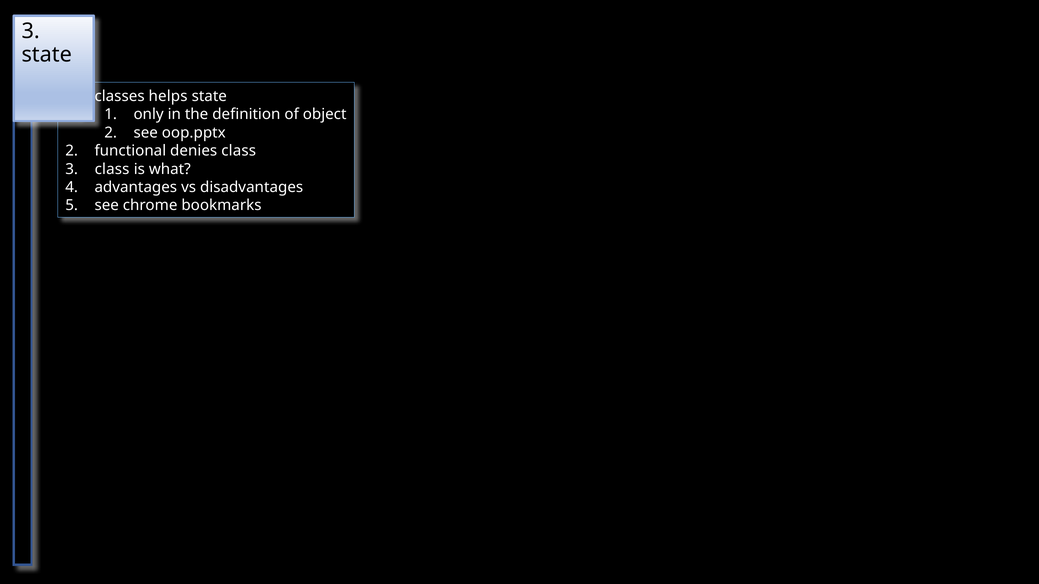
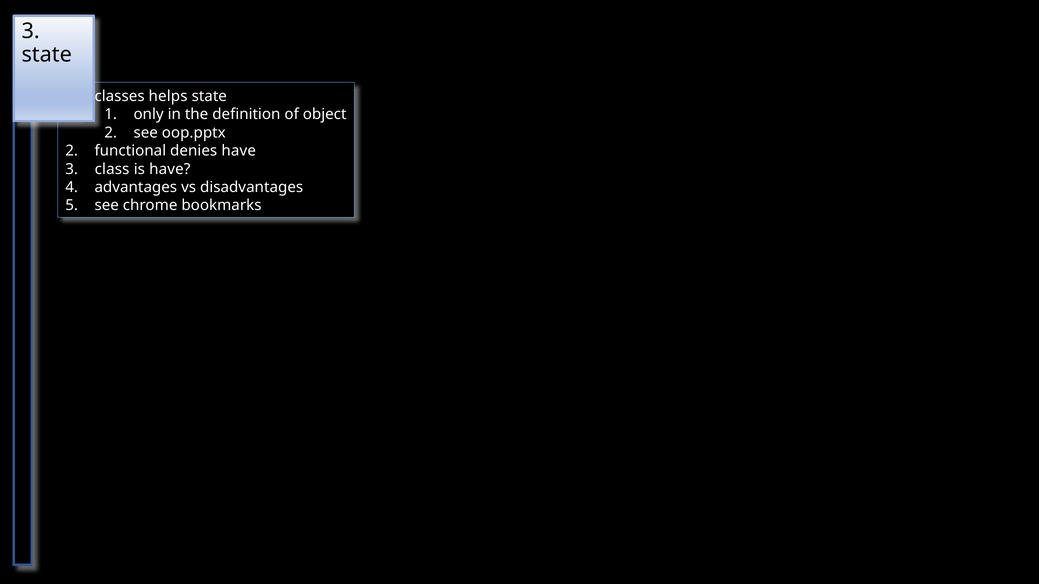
denies class: class -> have
is what: what -> have
